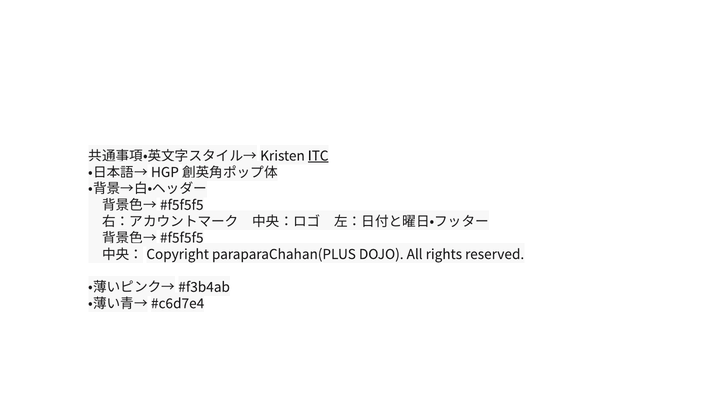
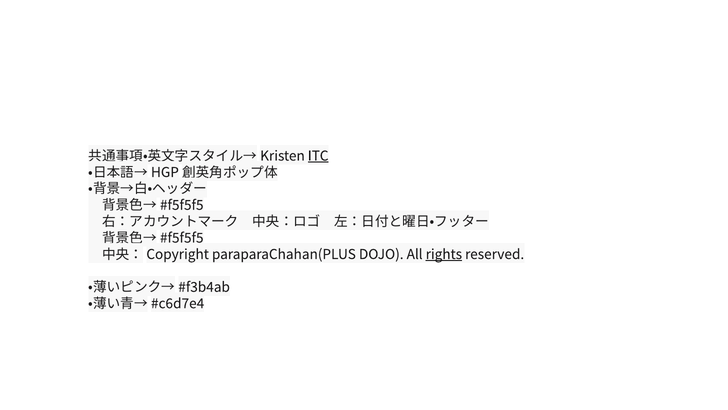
rights underline: none -> present
